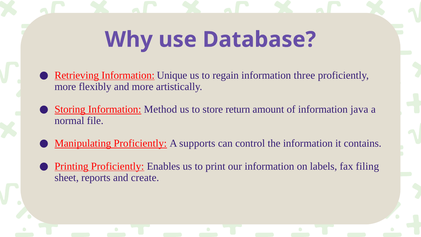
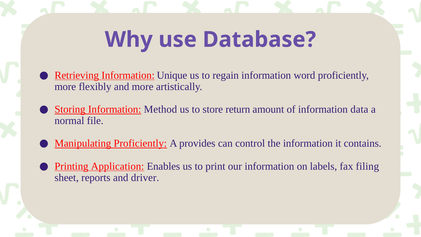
three: three -> word
java: java -> data
supports: supports -> provides
Printing Proficiently: Proficiently -> Application
create: create -> driver
